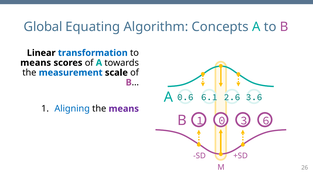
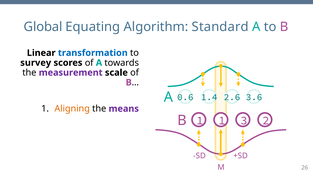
Concepts: Concepts -> Standard
means at (36, 63): means -> survey
measurement colour: blue -> purple
6.1: 6.1 -> 1.4
Aligning colour: blue -> orange
1 0: 0 -> 1
6: 6 -> 2
